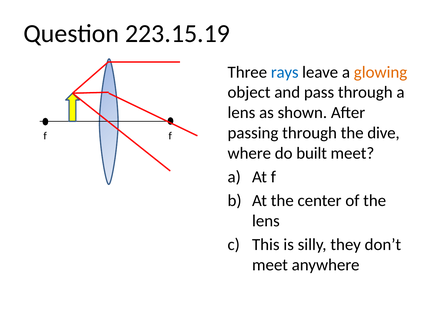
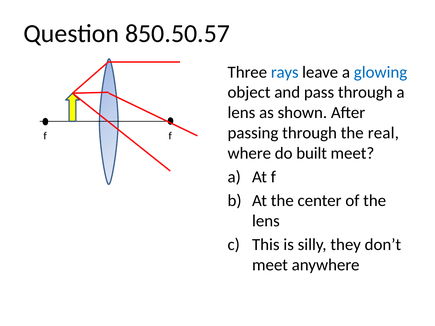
223.15.19: 223.15.19 -> 850.50.57
glowing colour: orange -> blue
dive: dive -> real
